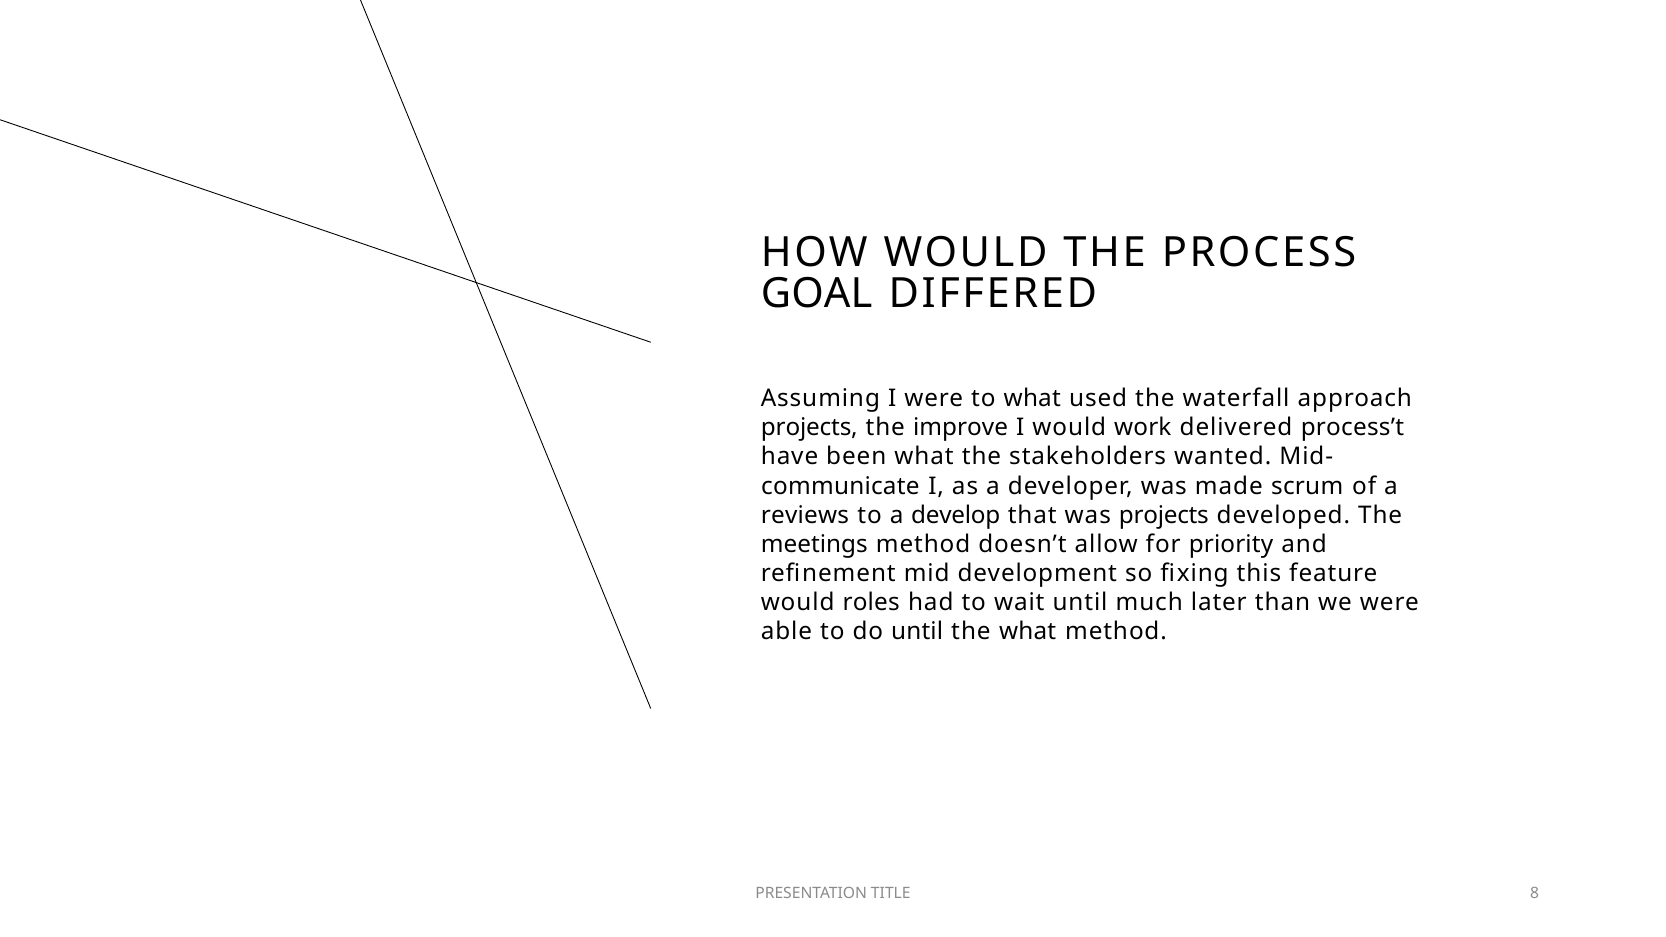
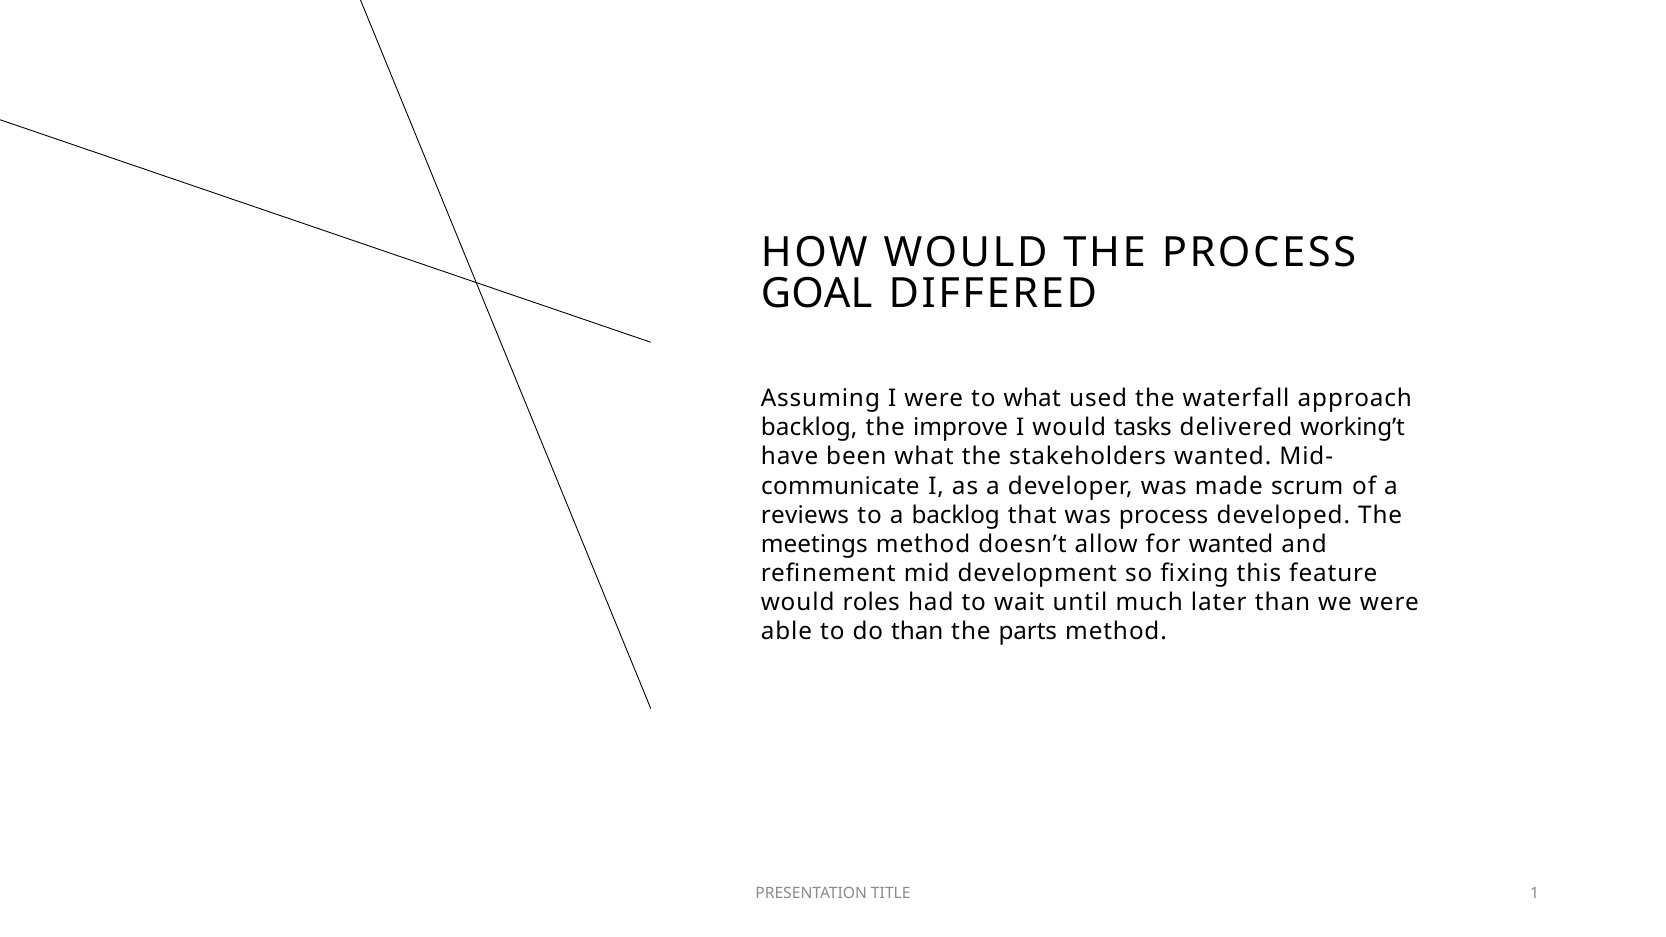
projects at (809, 428): projects -> backlog
work: work -> tasks
process’t: process’t -> working’t
a develop: develop -> backlog
was projects: projects -> process
for priority: priority -> wanted
do until: until -> than
the what: what -> parts
8: 8 -> 1
